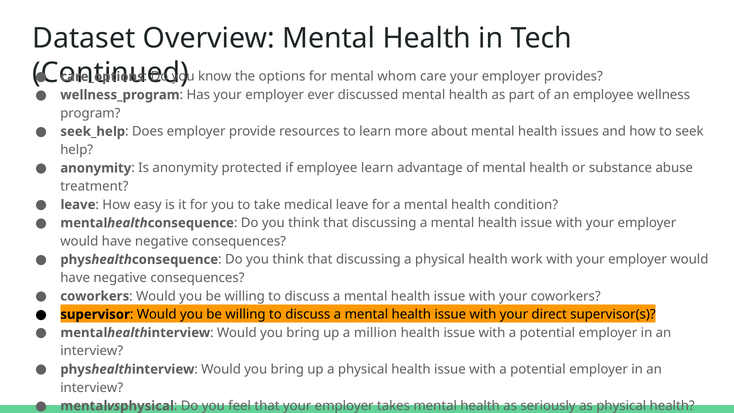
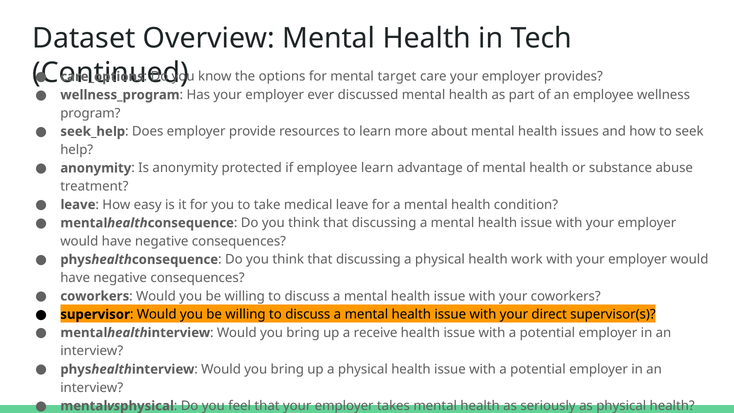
whom: whom -> target
million: million -> receive
